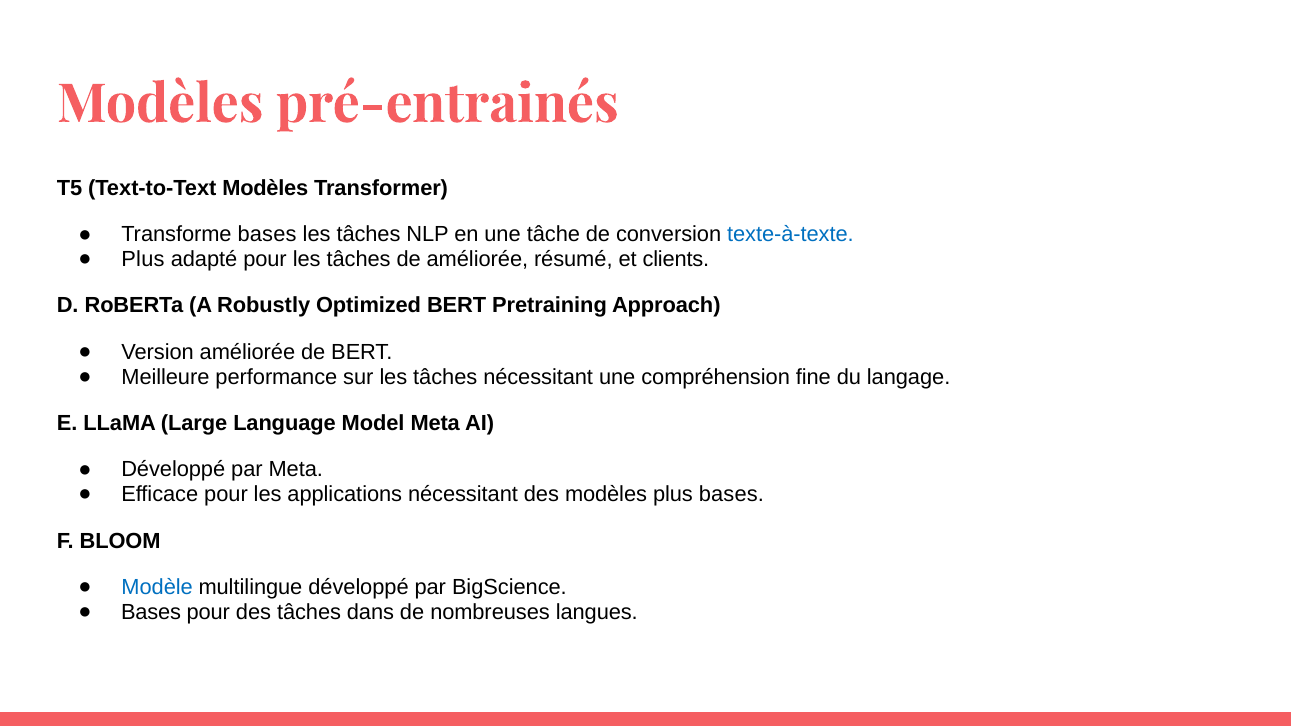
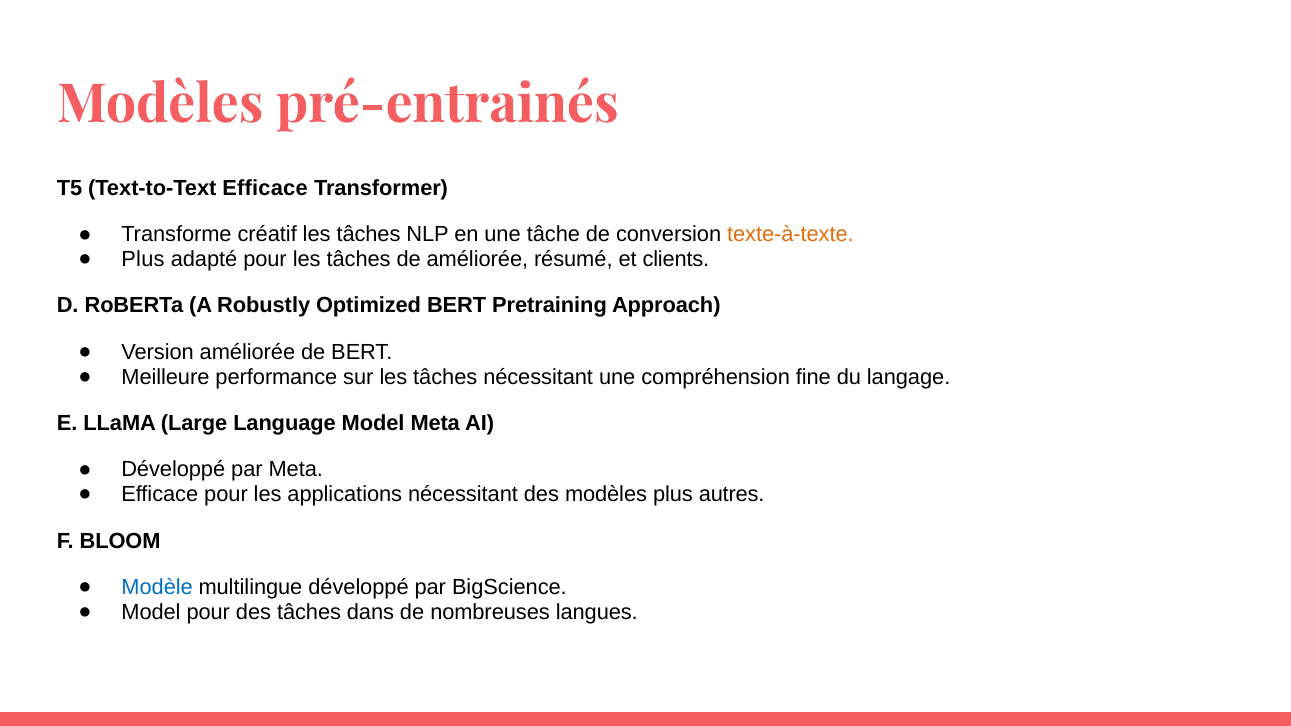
Text-to-Text Modèles: Modèles -> Efficace
Transforme bases: bases -> créatif
texte-à-texte colour: blue -> orange
plus bases: bases -> autres
Bases at (151, 612): Bases -> Model
